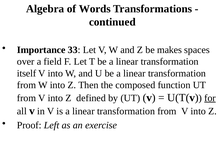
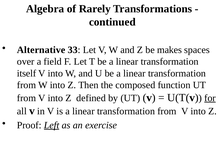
Words: Words -> Rarely
Importance: Importance -> Alternative
Left underline: none -> present
